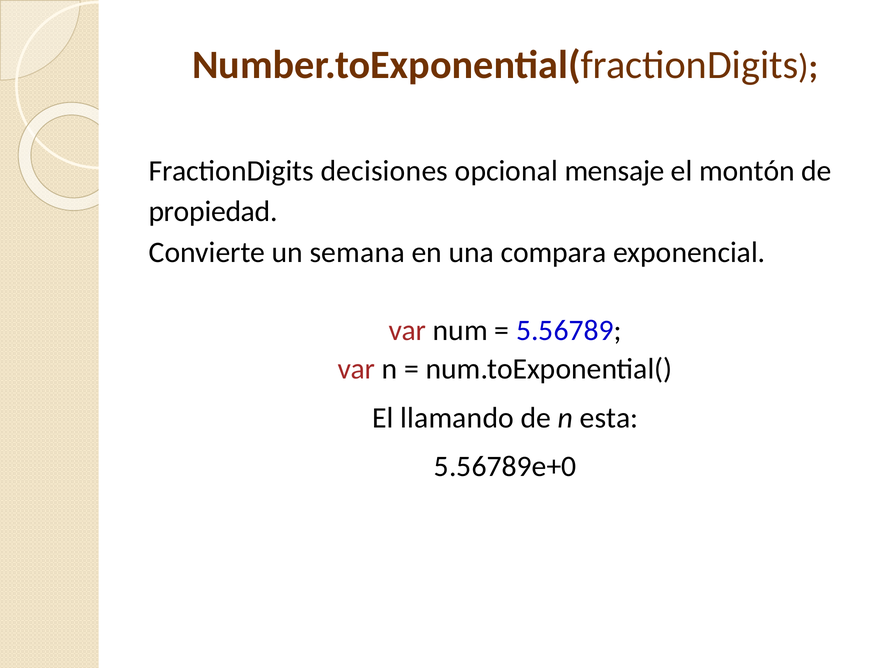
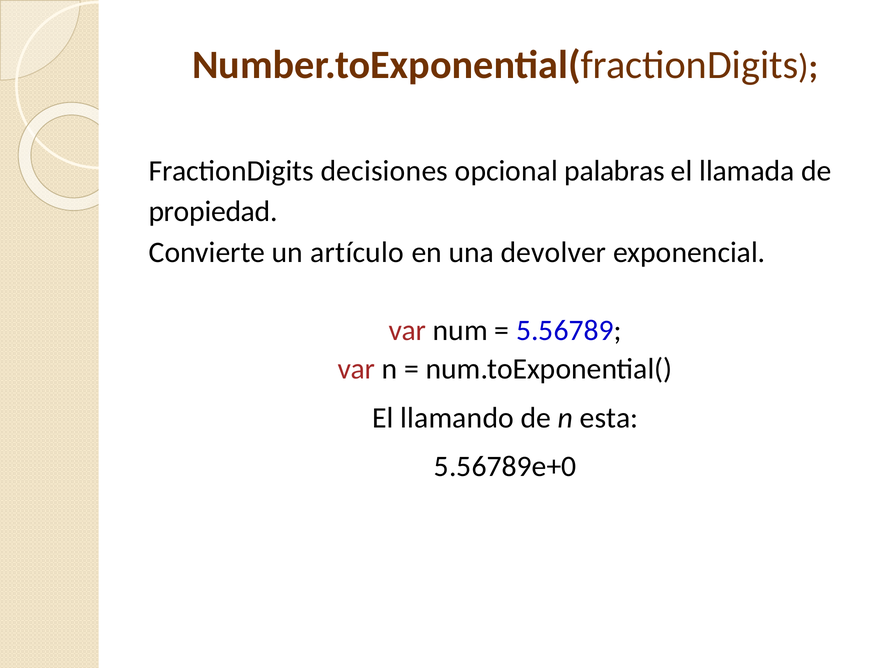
mensaje: mensaje -> palabras
montón: montón -> llamada
semana: semana -> artículo
compara: compara -> devolver
